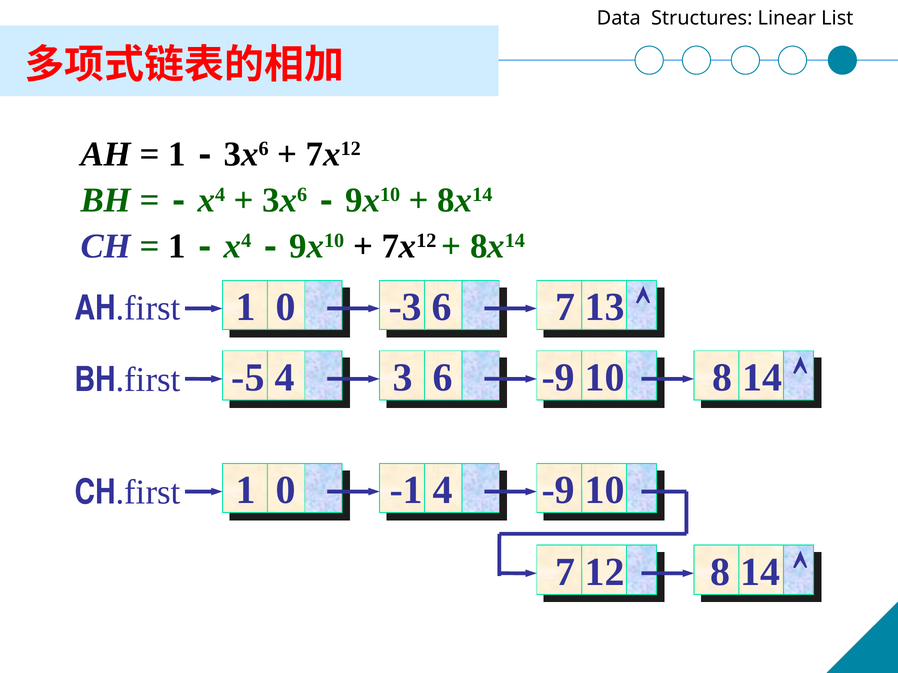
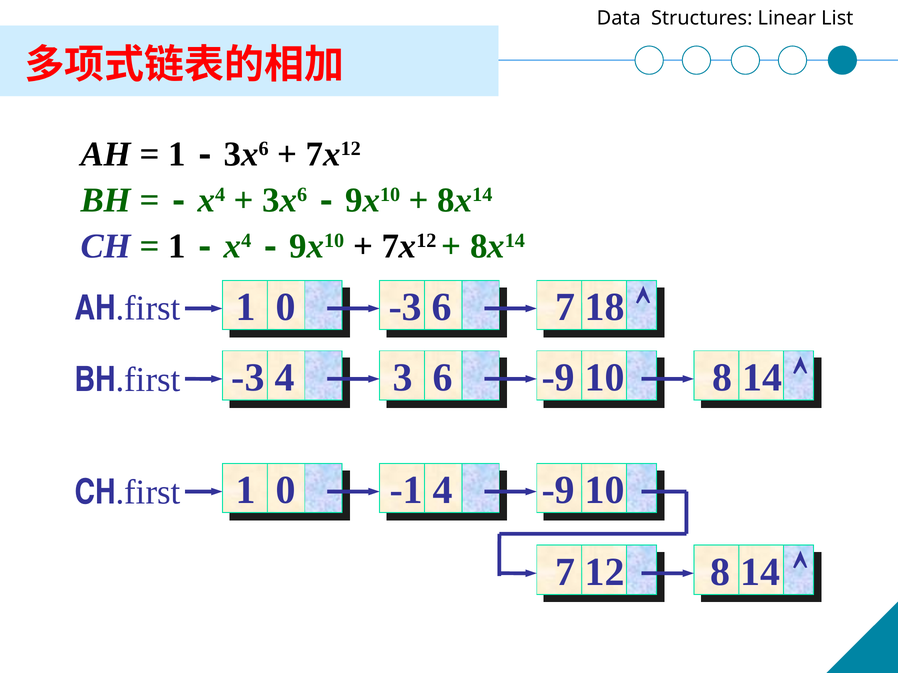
13: 13 -> 18
-5 at (248, 378): -5 -> -3
